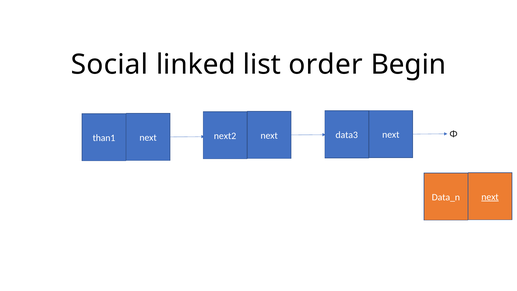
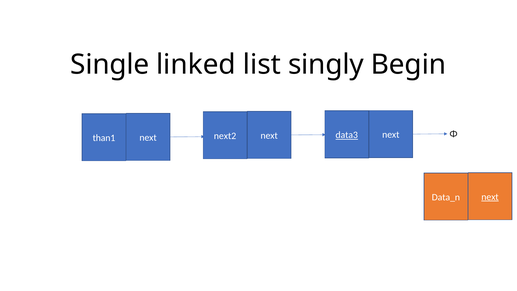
Social: Social -> Single
order: order -> singly
data3 underline: none -> present
